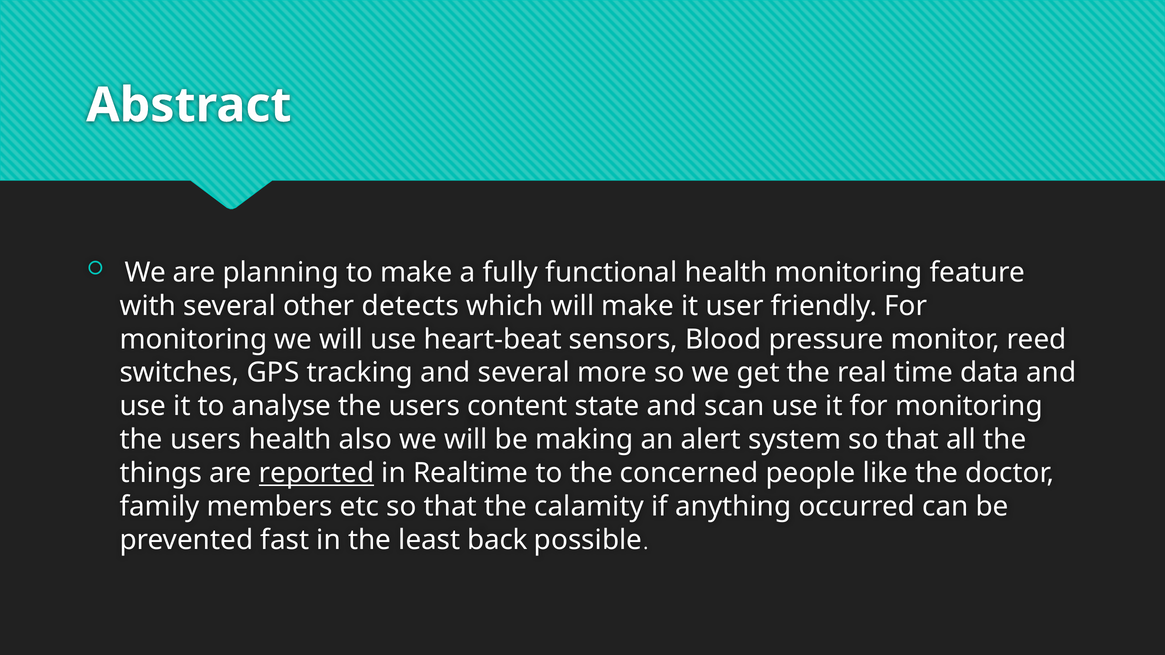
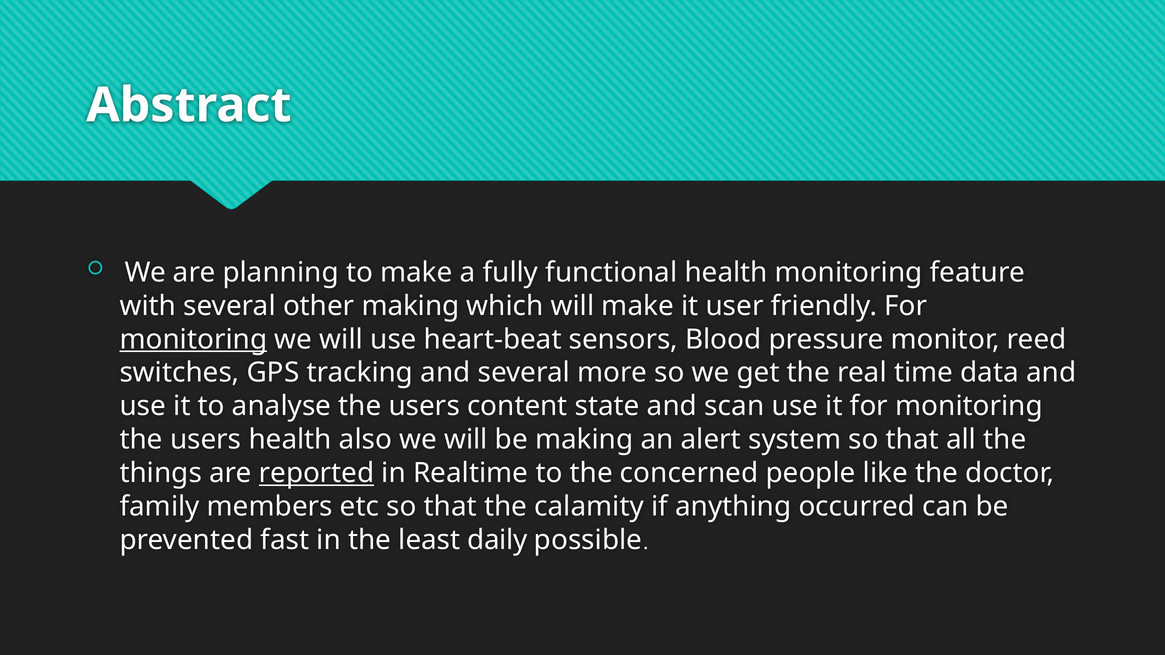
other detects: detects -> making
monitoring at (193, 339) underline: none -> present
back: back -> daily
